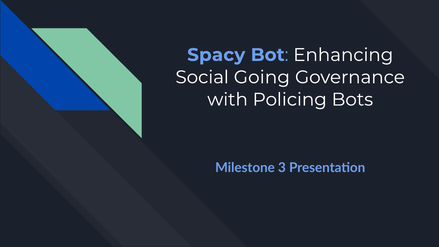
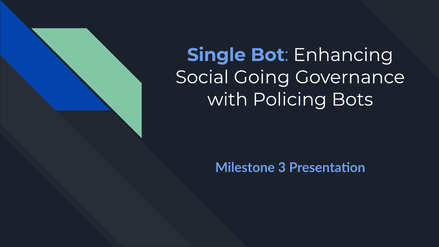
Spacy: Spacy -> Single
